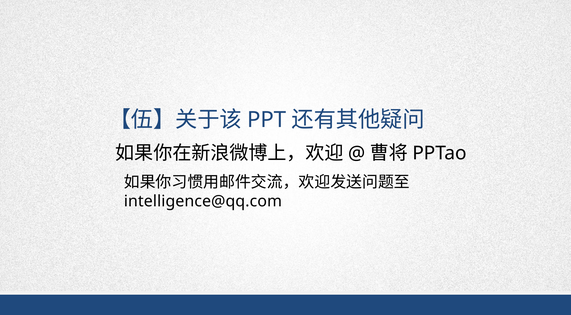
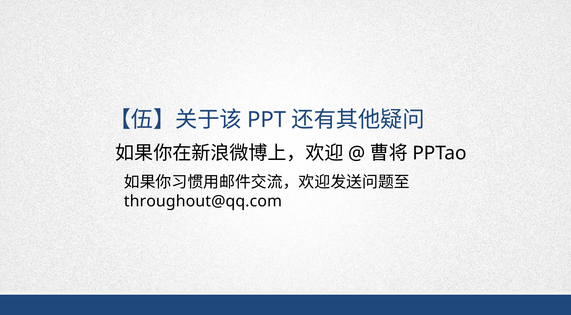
intelligence@qq.com: intelligence@qq.com -> throughout@qq.com
